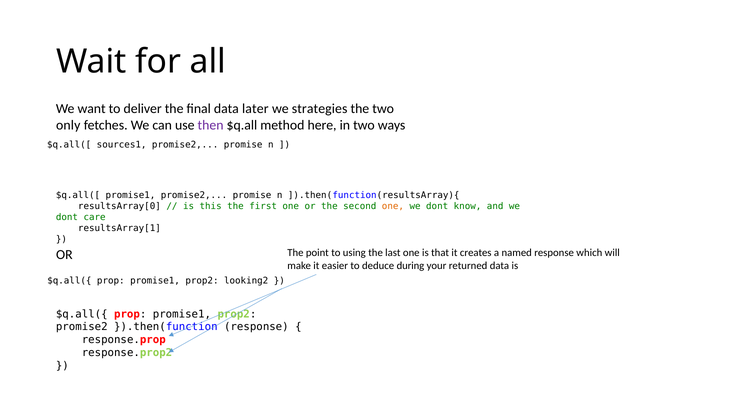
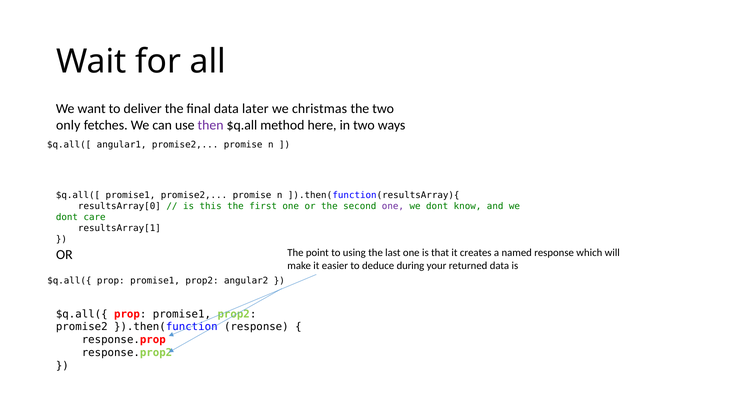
strategies: strategies -> christmas
sources1: sources1 -> angular1
one at (393, 206) colour: orange -> purple
looking2: looking2 -> angular2
